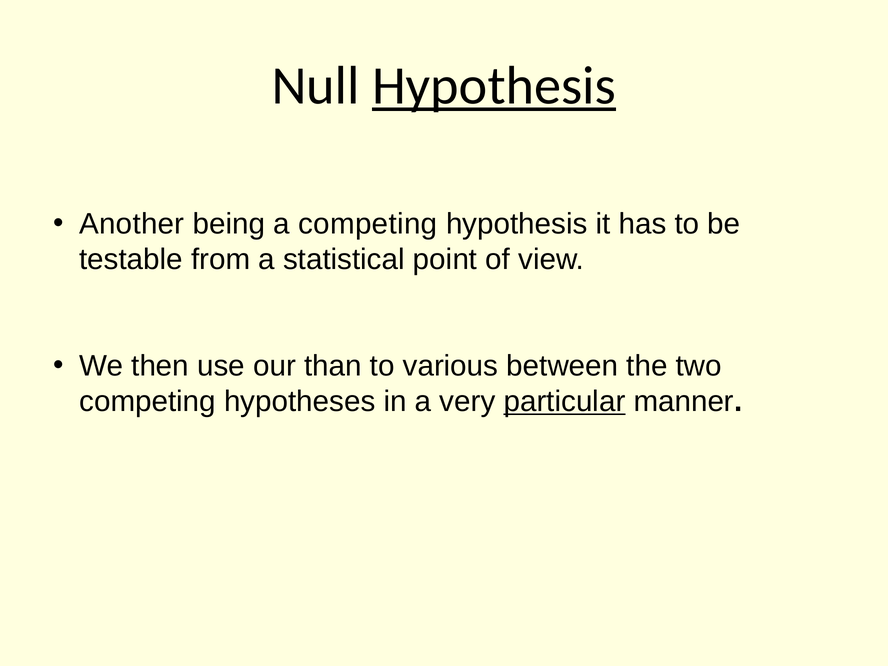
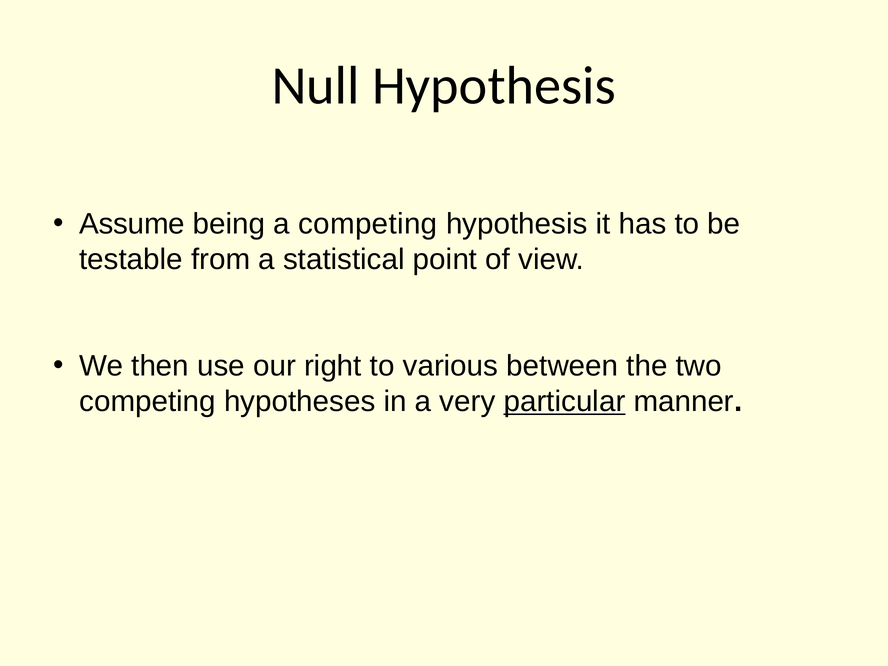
Hypothesis at (494, 86) underline: present -> none
Another: Another -> Assume
than: than -> right
